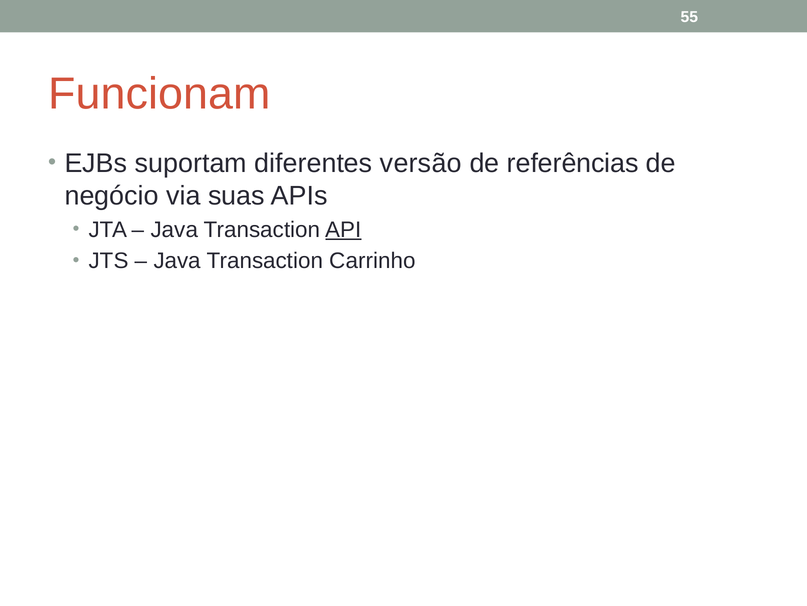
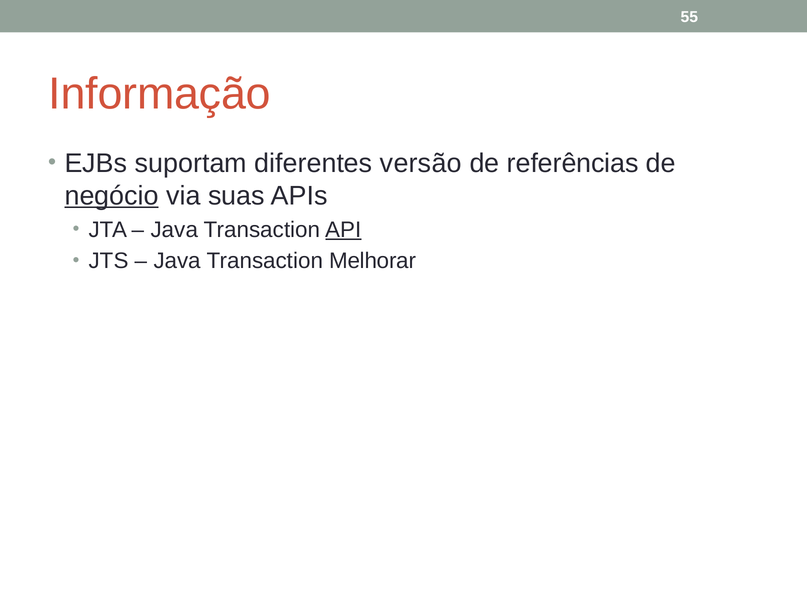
Funcionam: Funcionam -> Informação
negócio underline: none -> present
Carrinho: Carrinho -> Melhorar
